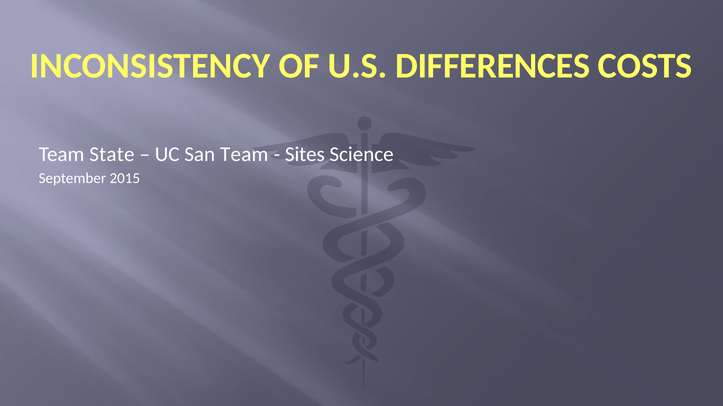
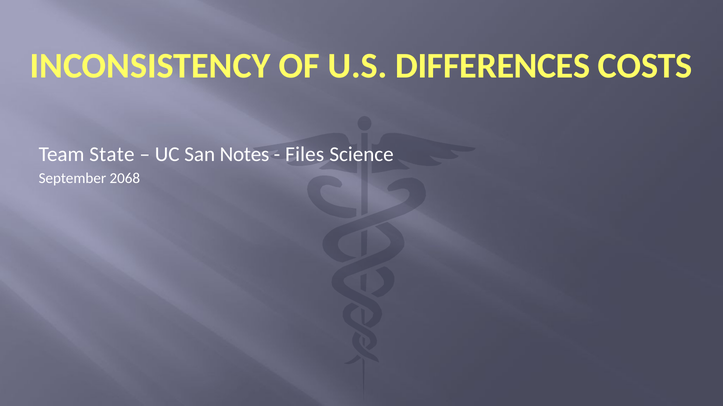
San Team: Team -> Notes
Sites: Sites -> Files
2015: 2015 -> 2068
